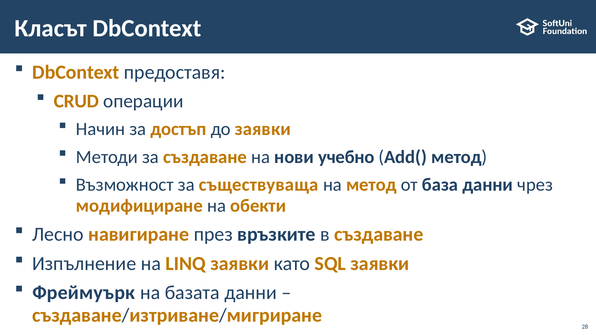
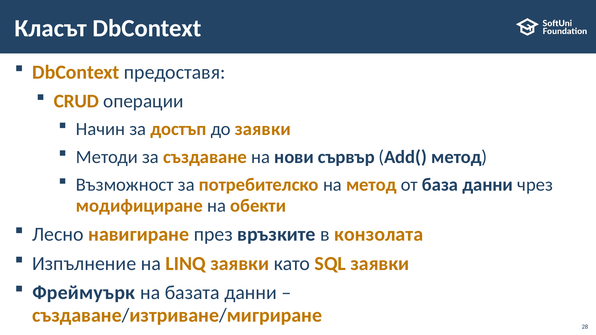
учебно: учебно -> сървър
съществуваща: съществуваща -> потребителско
в създаване: създаване -> конзолата
